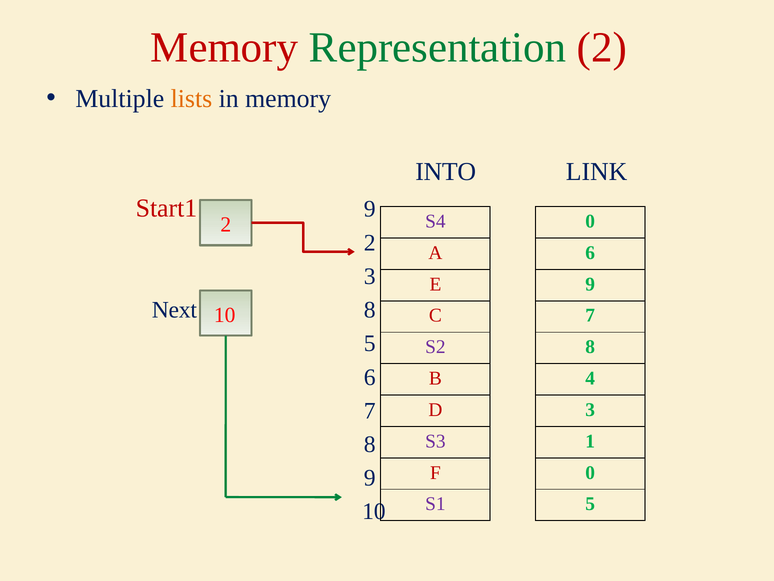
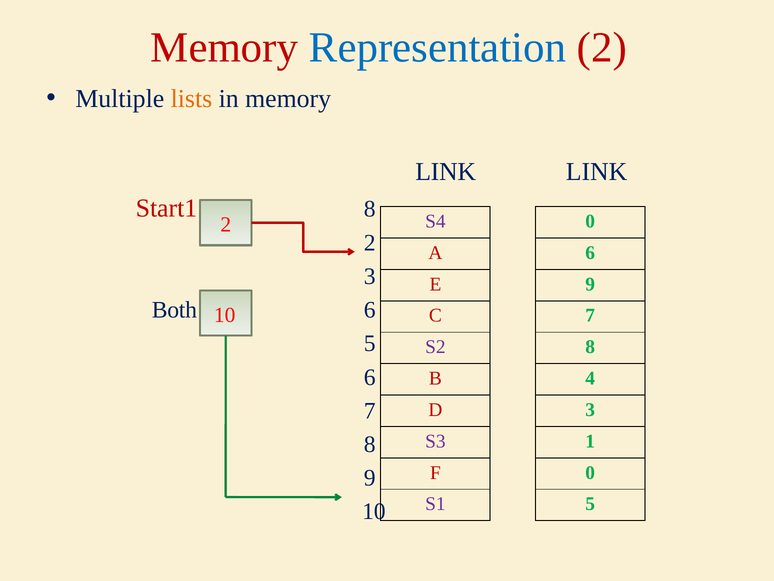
Representation colour: green -> blue
INTO at (446, 172): INTO -> LINK
Start1 9: 9 -> 8
Next: Next -> Both
8 at (370, 310): 8 -> 6
